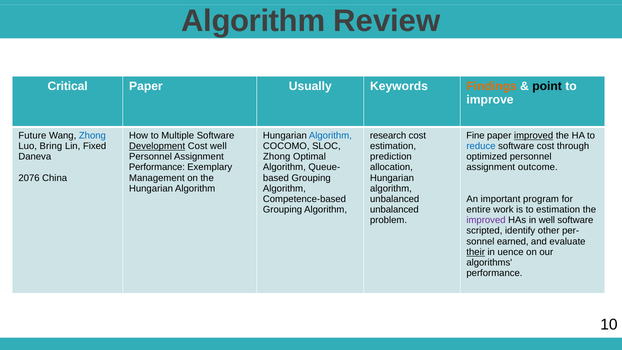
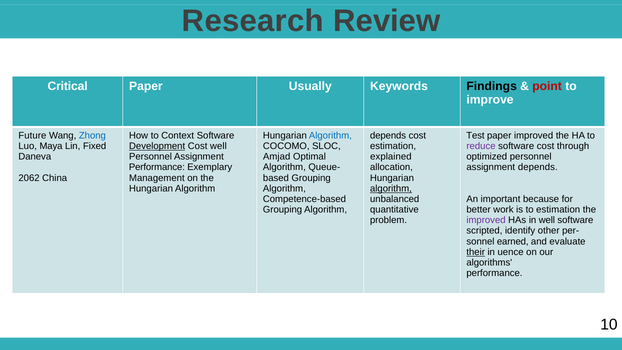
Algorithm at (253, 21): Algorithm -> Research
Findings colour: orange -> black
point colour: black -> red
Multiple: Multiple -> Context
research at (388, 136): research -> depends
Fine: Fine -> Test
improved at (534, 136) underline: present -> none
Bring: Bring -> Maya
reduce colour: blue -> purple
Zhong at (277, 157): Zhong -> Amjad
prediction: prediction -> explained
assignment outcome: outcome -> depends
2076: 2076 -> 2062
algorithm at (391, 188) underline: none -> present
program: program -> because
unbalanced at (394, 210): unbalanced -> quantitative
entire: entire -> better
